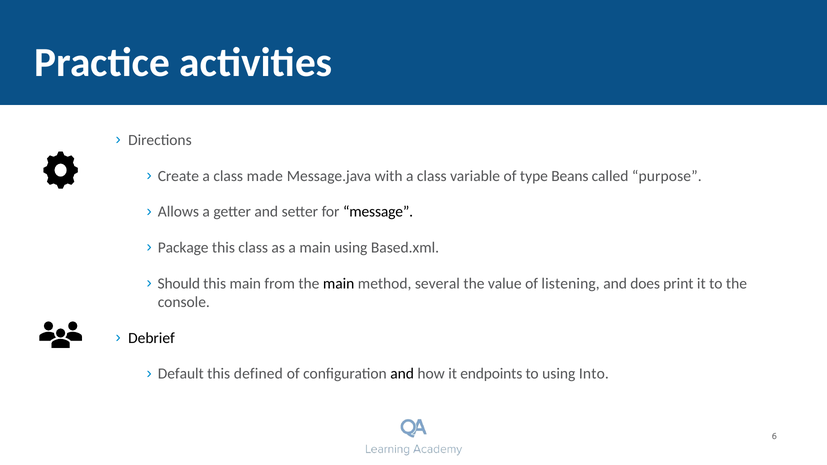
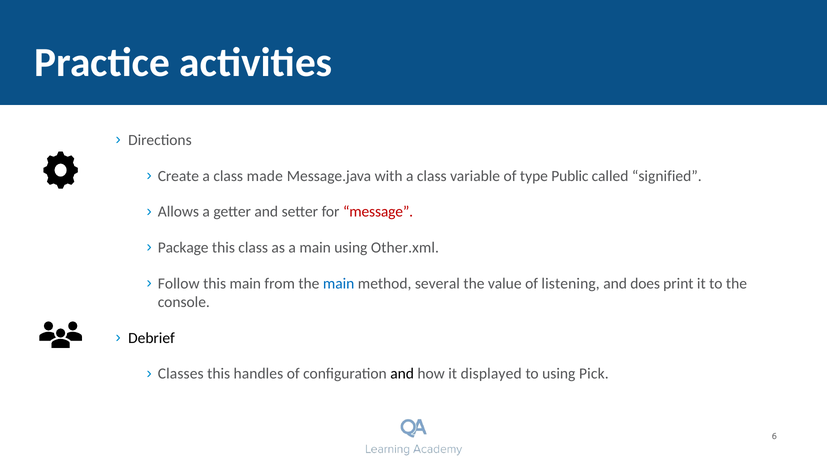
Beans: Beans -> Public
purpose: purpose -> signified
message colour: black -> red
Based.xml: Based.xml -> Other.xml
Should: Should -> Follow
main at (339, 284) colour: black -> blue
Default: Default -> Classes
defined: defined -> handles
endpoints: endpoints -> displayed
Into: Into -> Pick
